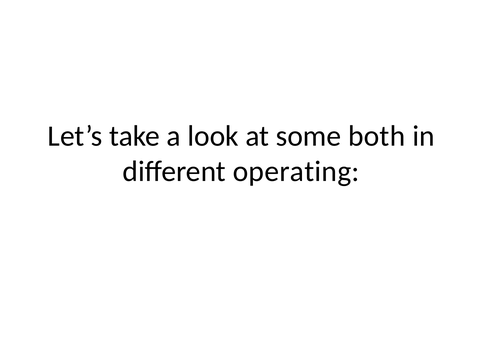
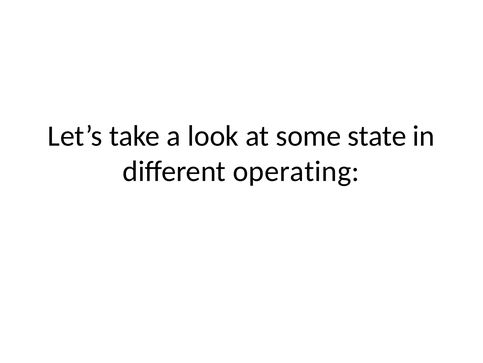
both: both -> state
